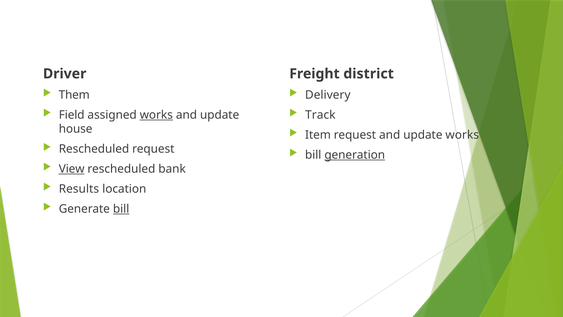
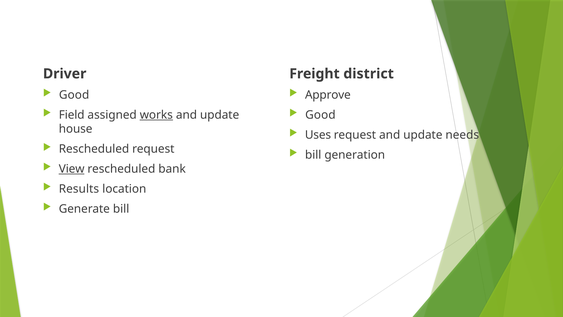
Them at (74, 95): Them -> Good
Delivery: Delivery -> Approve
Track at (320, 115): Track -> Good
Item: Item -> Uses
update works: works -> needs
generation underline: present -> none
bill at (121, 209) underline: present -> none
